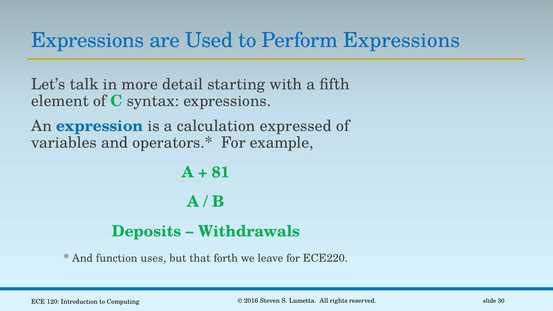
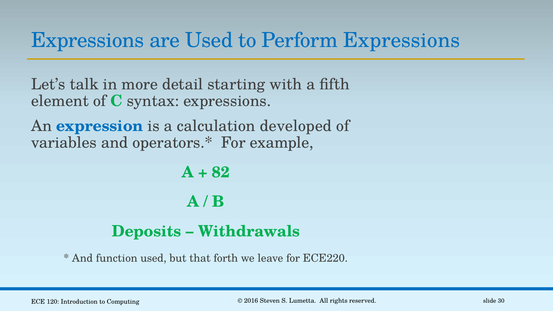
expressed: expressed -> developed
81: 81 -> 82
function uses: uses -> used
